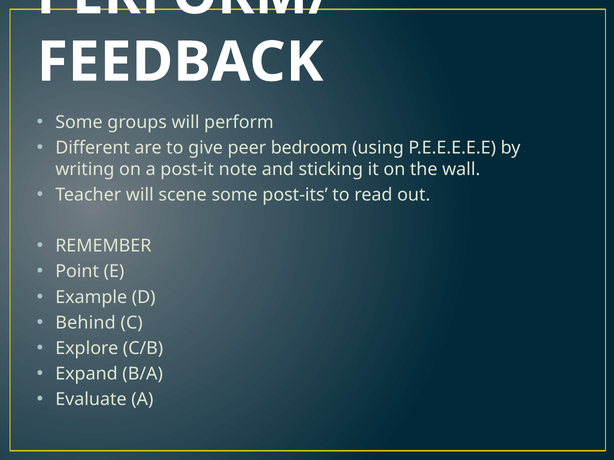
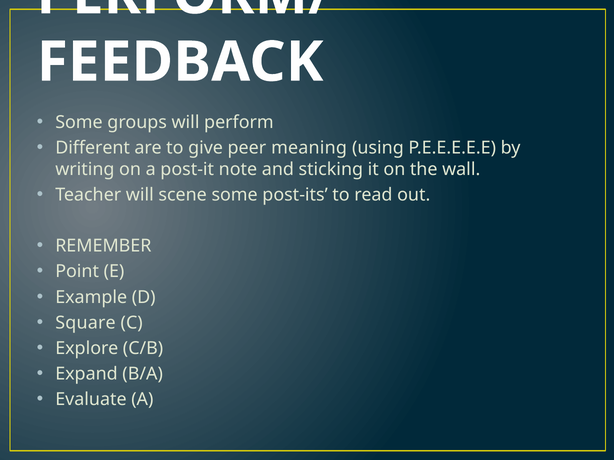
bedroom: bedroom -> meaning
Behind: Behind -> Square
